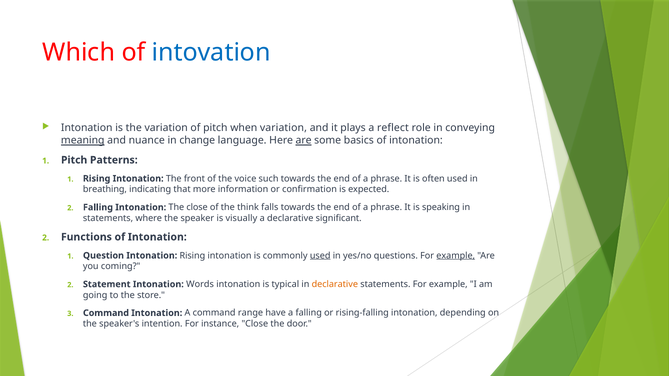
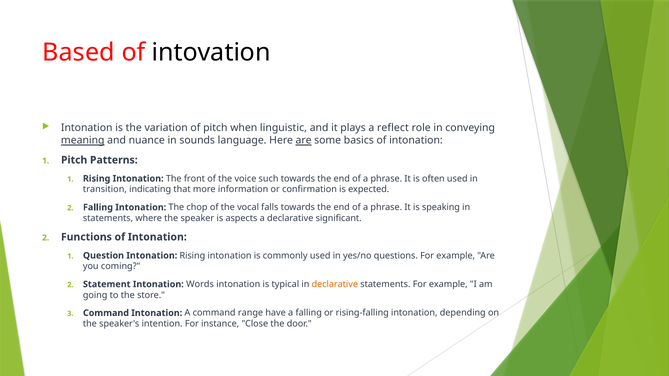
Which: Which -> Based
intovation colour: blue -> black
when variation: variation -> linguistic
change: change -> sounds
breathing: breathing -> transition
The close: close -> chop
think: think -> vocal
visually: visually -> aspects
used at (320, 256) underline: present -> none
example at (456, 256) underline: present -> none
